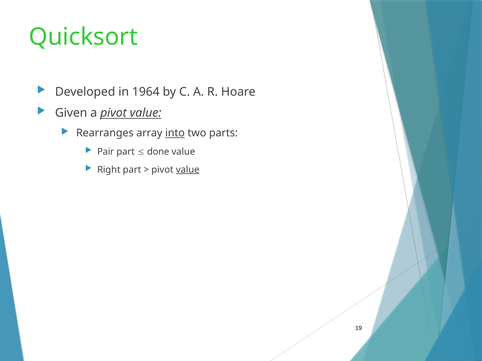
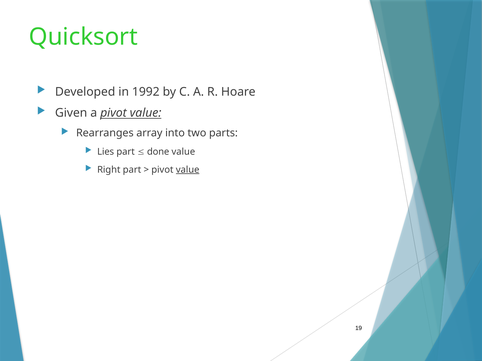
1964: 1964 -> 1992
into underline: present -> none
Pair: Pair -> Lies
